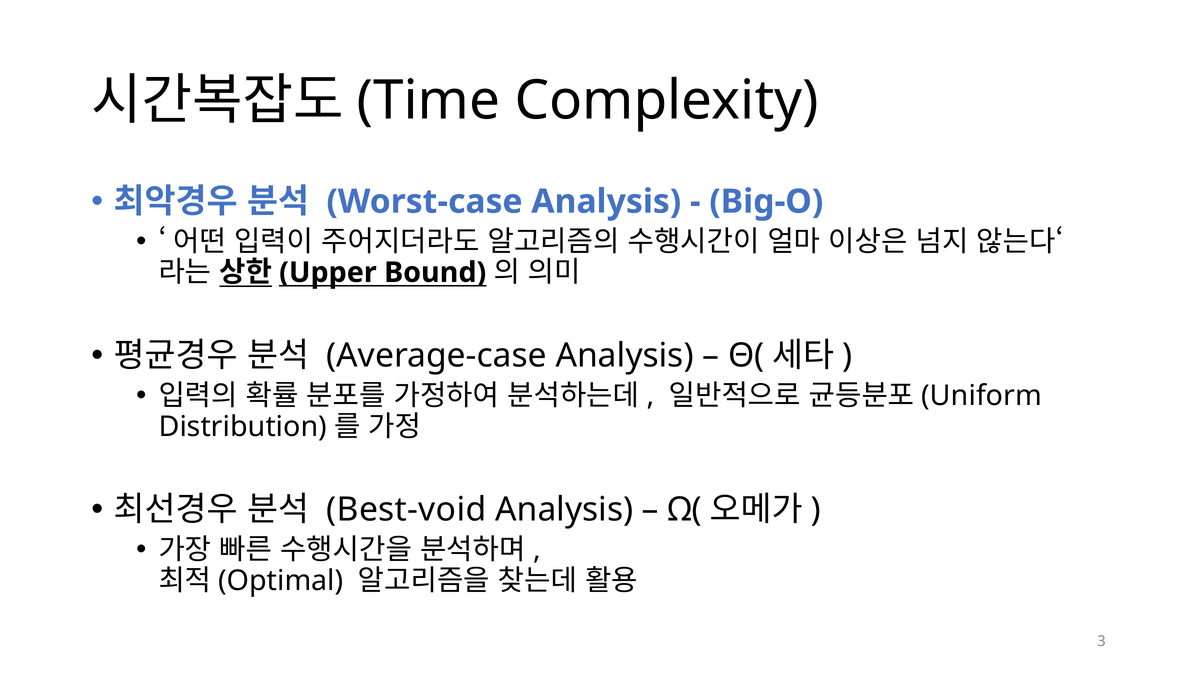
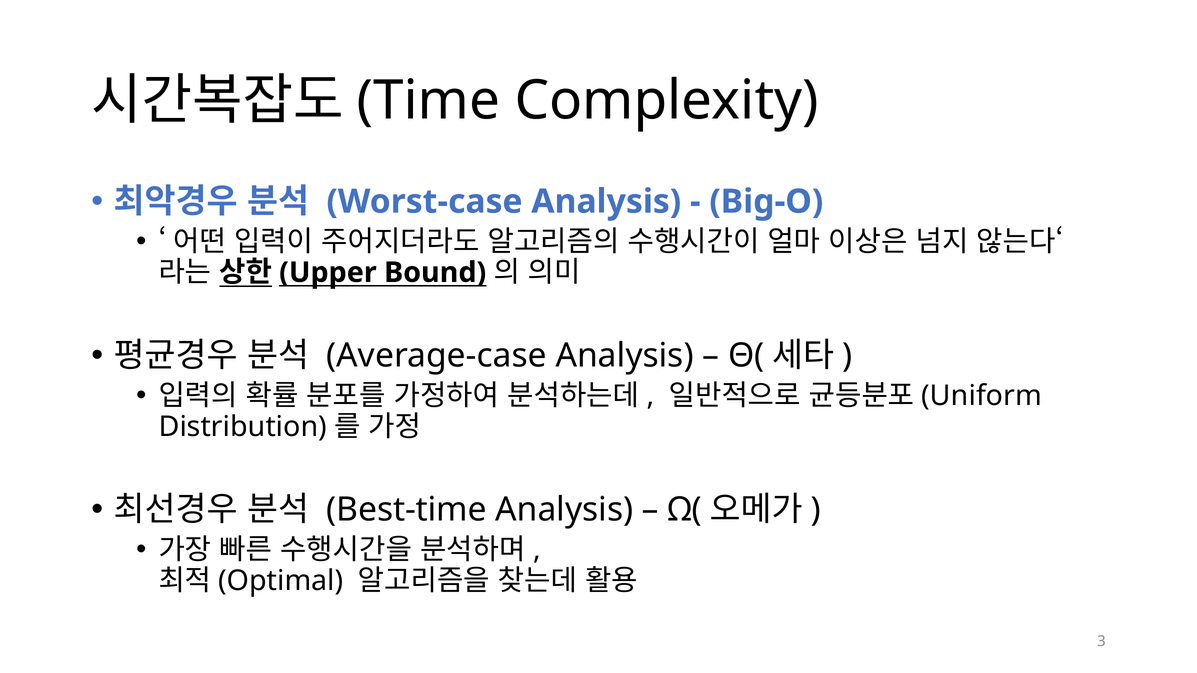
Best-void: Best-void -> Best-time
